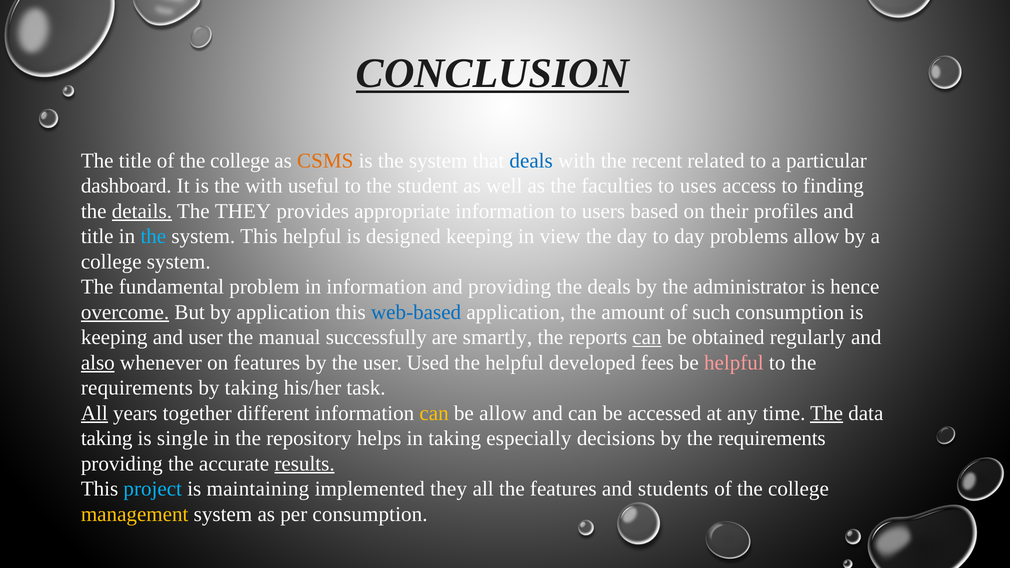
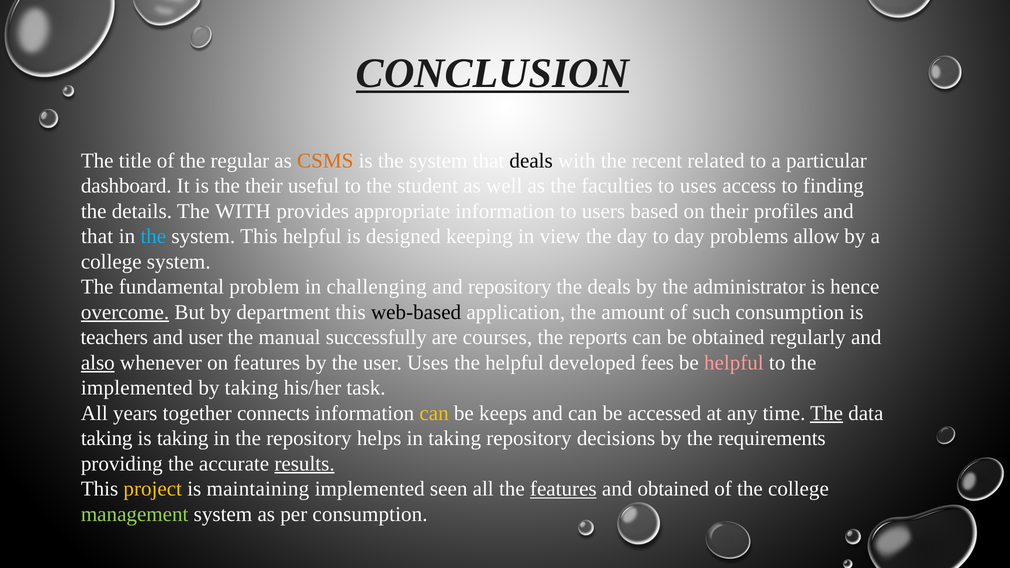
title of the college: college -> regular
deals at (531, 161) colour: blue -> black
the with: with -> their
details underline: present -> none
The THEY: THEY -> WITH
title at (97, 237): title -> that
in information: information -> challenging
and providing: providing -> repository
by application: application -> department
web-based colour: blue -> black
keeping at (114, 338): keeping -> teachers
smartly: smartly -> courses
can at (647, 338) underline: present -> none
user Used: Used -> Uses
requirements at (137, 388): requirements -> implemented
All at (94, 413) underline: present -> none
different: different -> connects
be allow: allow -> keeps
is single: single -> taking
taking especially: especially -> repository
project colour: light blue -> yellow
implemented they: they -> seen
features at (563, 489) underline: none -> present
and students: students -> obtained
management colour: yellow -> light green
